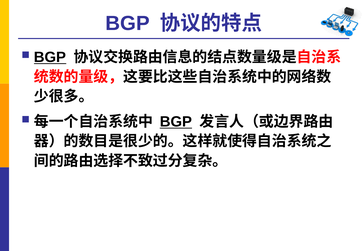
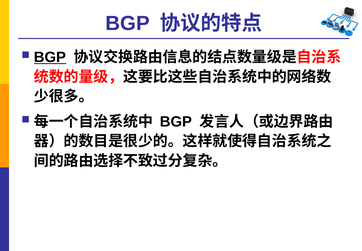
BGP at (176, 121) underline: present -> none
